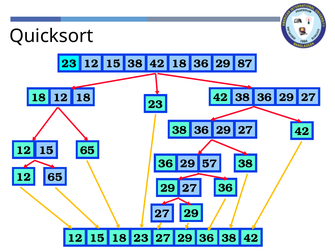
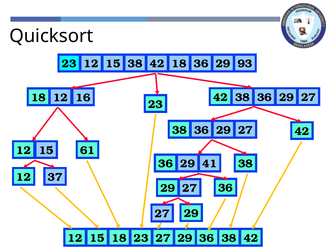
87: 87 -> 93
12 18: 18 -> 16
15 65: 65 -> 61
57: 57 -> 41
12 65: 65 -> 37
